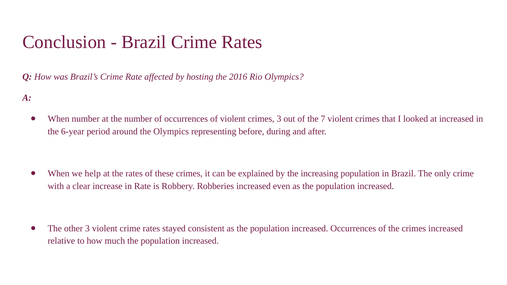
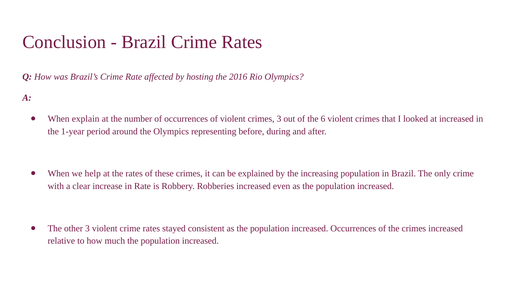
When number: number -> explain
7: 7 -> 6
6-year: 6-year -> 1-year
